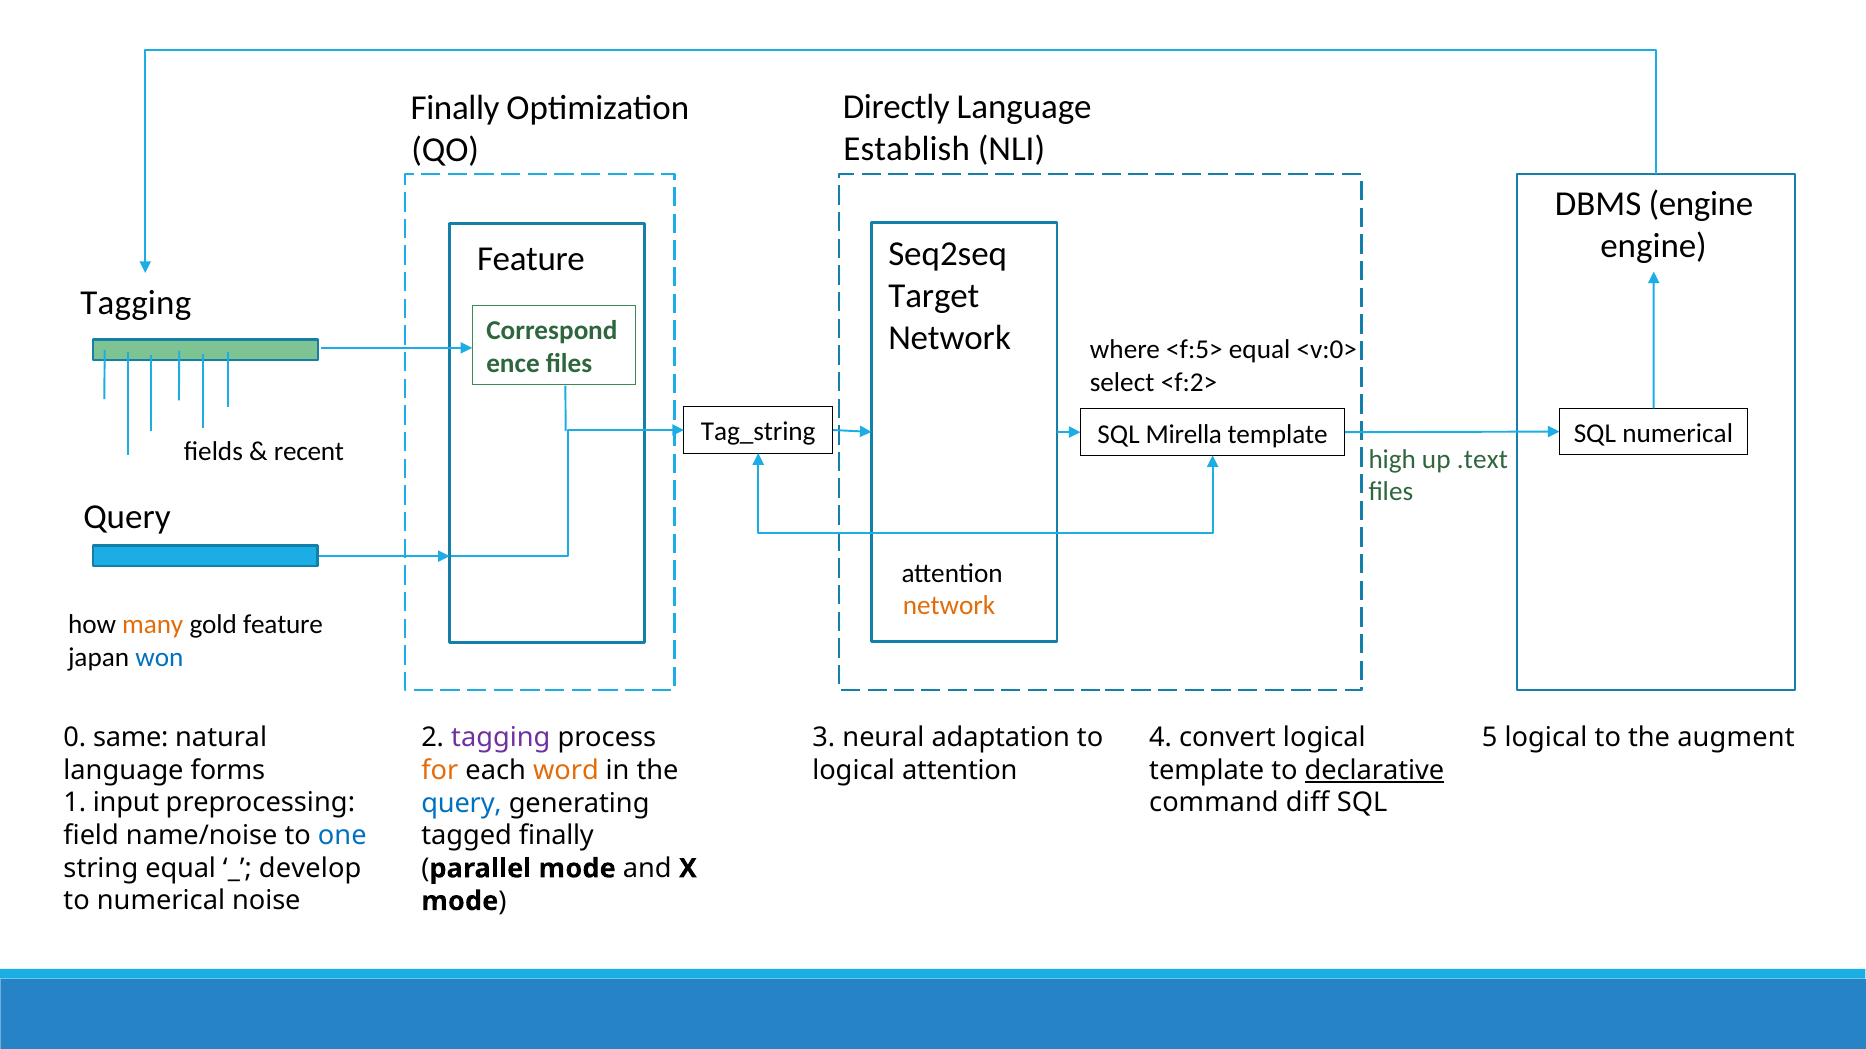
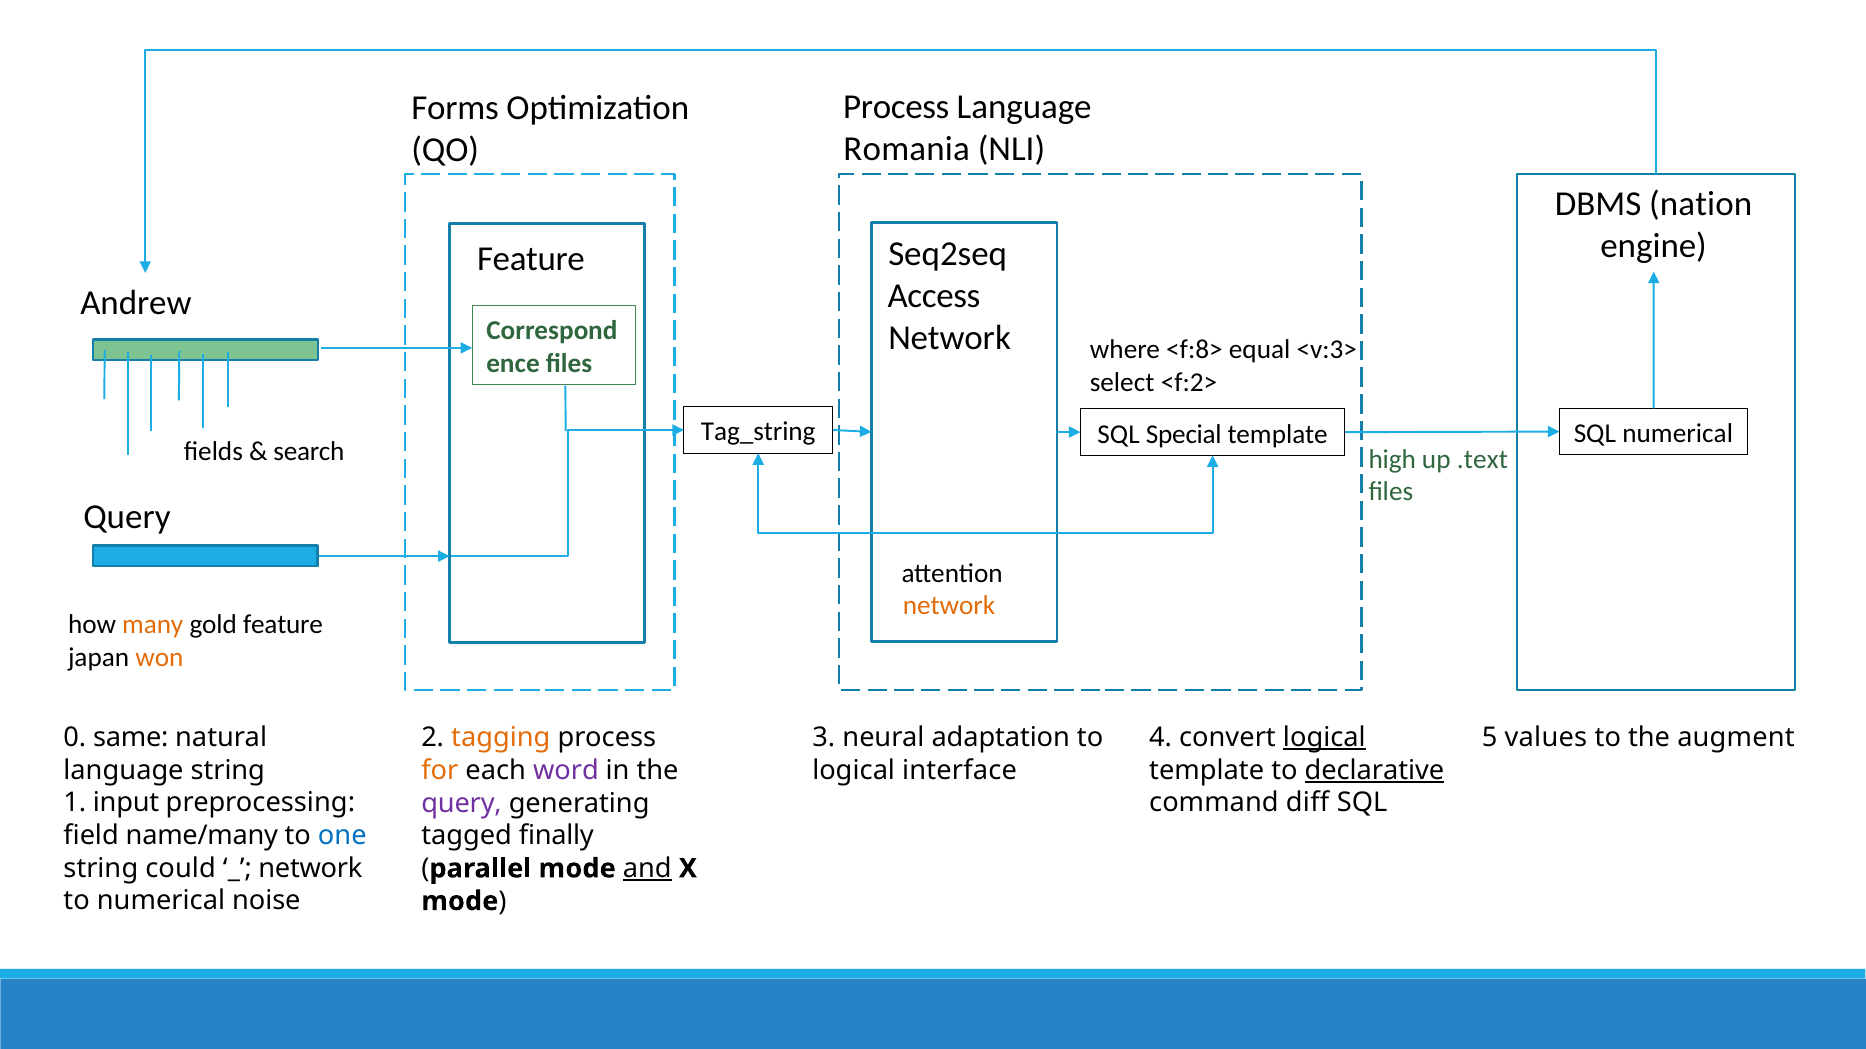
Directly at (896, 107): Directly -> Process
Finally at (455, 108): Finally -> Forms
Establish: Establish -> Romania
DBMS engine: engine -> nation
Target: Target -> Access
Tagging at (136, 303): Tagging -> Andrew
<f:5>: <f:5> -> <f:8>
<v:0>: <v:0> -> <v:3>
Mirella: Mirella -> Special
recent: recent -> search
won colour: blue -> orange
5 logical: logical -> values
logical at (1324, 738) underline: none -> present
tagging at (501, 738) colour: purple -> orange
logical attention: attention -> interface
language forms: forms -> string
word colour: orange -> purple
query at (462, 804) colour: blue -> purple
name/noise: name/noise -> name/many
string equal: equal -> could
develop at (310, 869): develop -> network
and underline: none -> present
